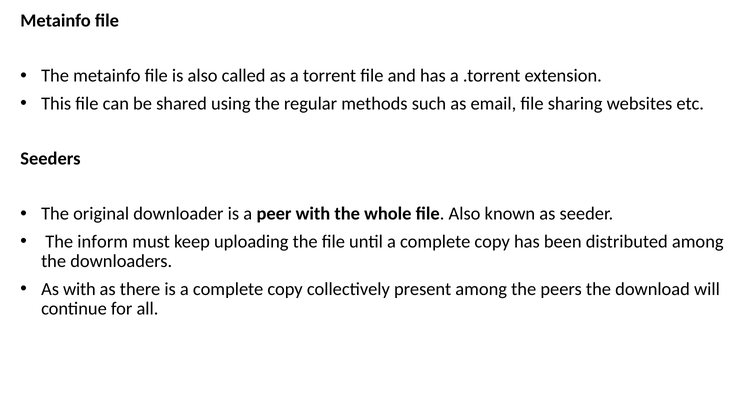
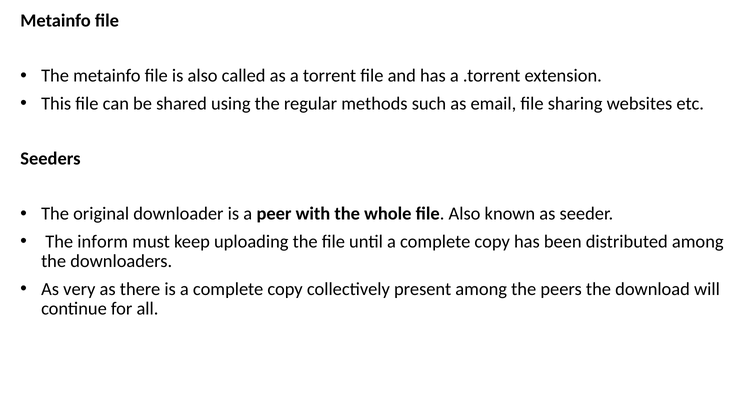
As with: with -> very
